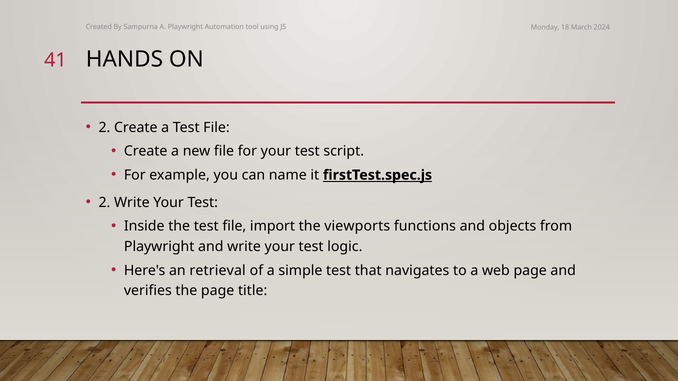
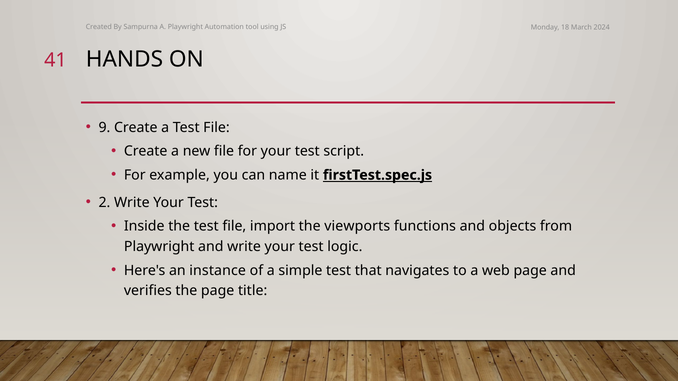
2 at (104, 127): 2 -> 9
retrieval: retrieval -> instance
